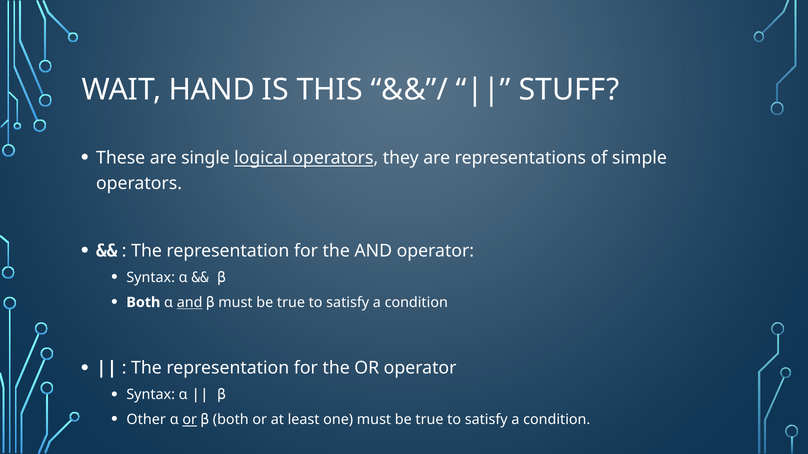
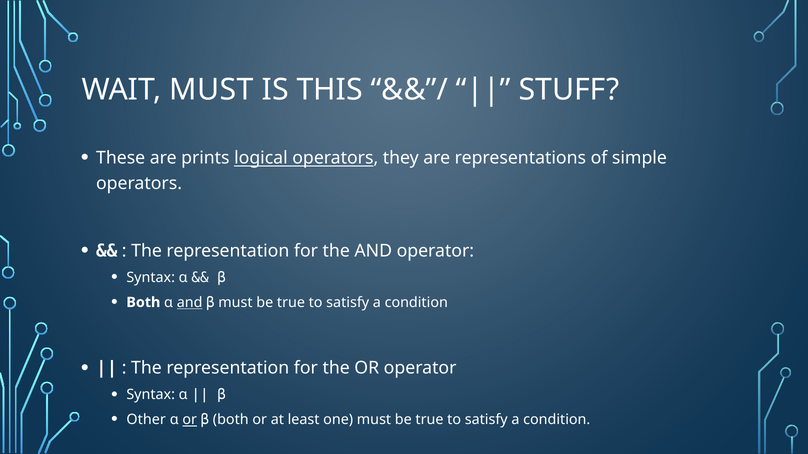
WAIT HAND: HAND -> MUST
single: single -> prints
